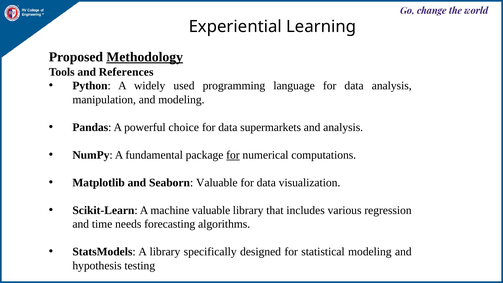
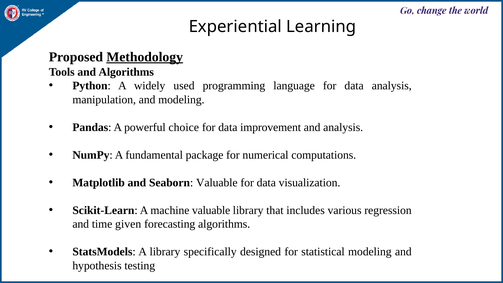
and References: References -> Algorithms
supermarkets: supermarkets -> improvement
for at (233, 155) underline: present -> none
needs: needs -> given
